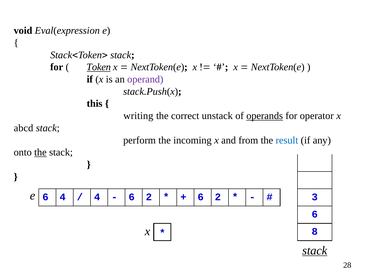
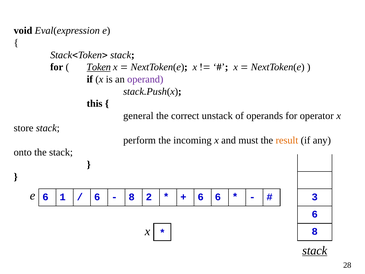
writing: writing -> general
operands underline: present -> none
abcd: abcd -> store
from: from -> must
result colour: blue -> orange
the at (40, 152) underline: present -> none
6 4: 4 -> 1
4 at (97, 197): 4 -> 6
6 at (132, 197): 6 -> 8
2 at (218, 197): 2 -> 6
